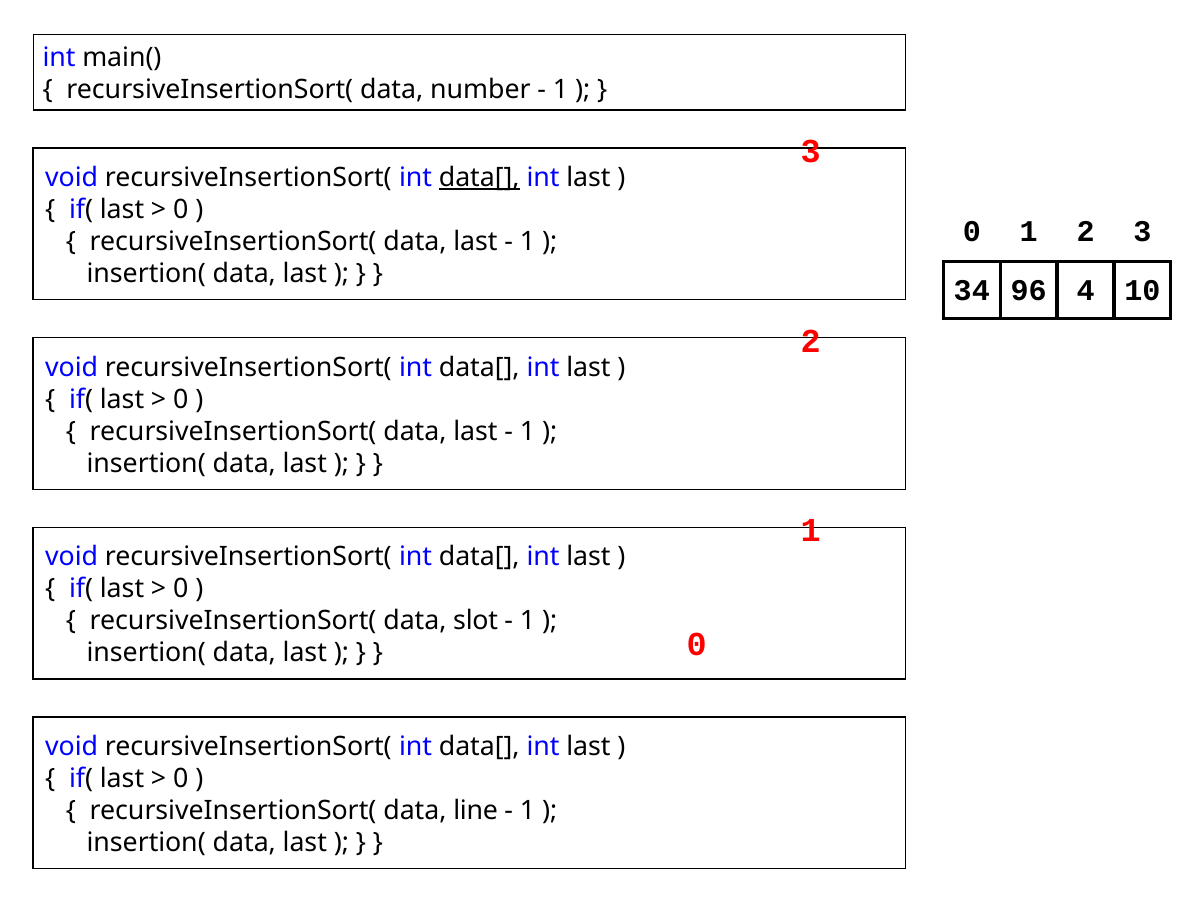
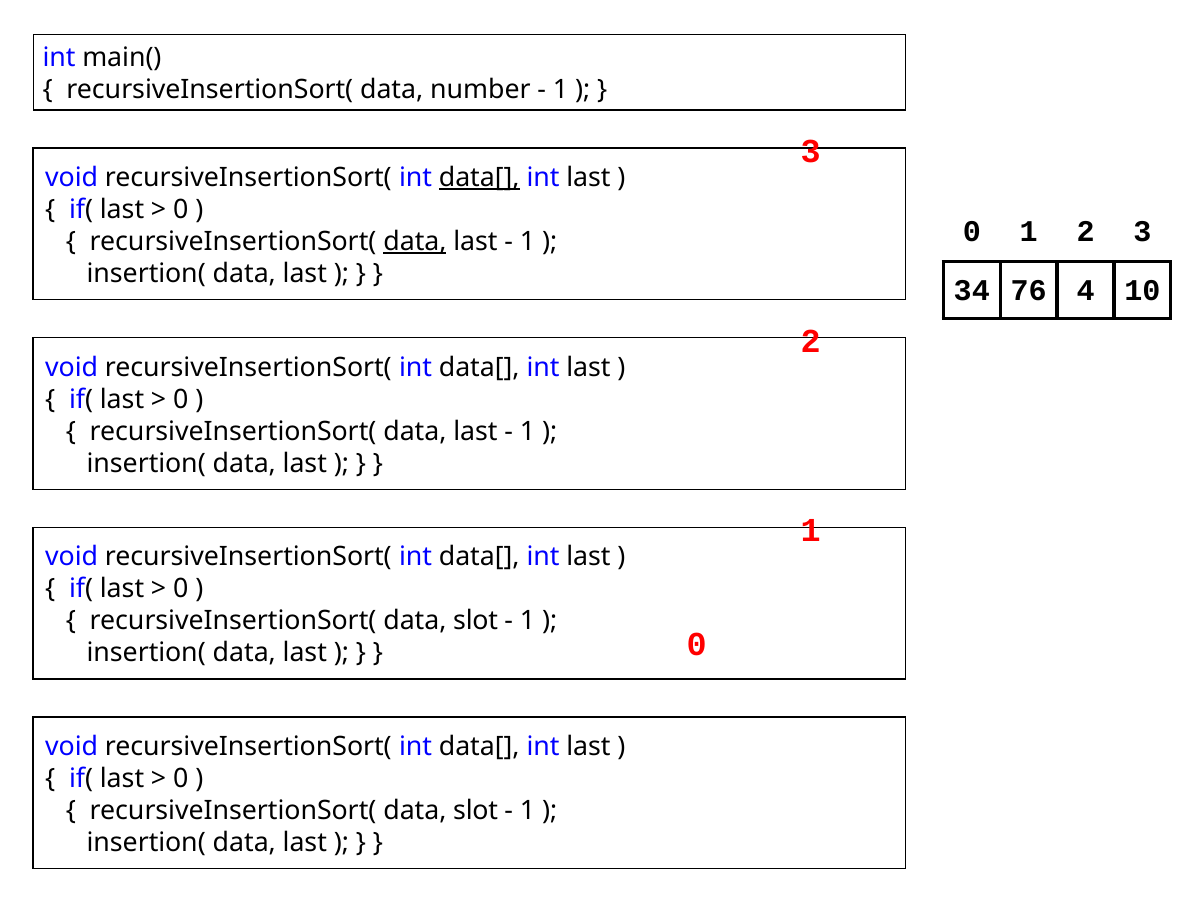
data at (415, 242) underline: none -> present
96: 96 -> 76
line at (476, 811): line -> slot
